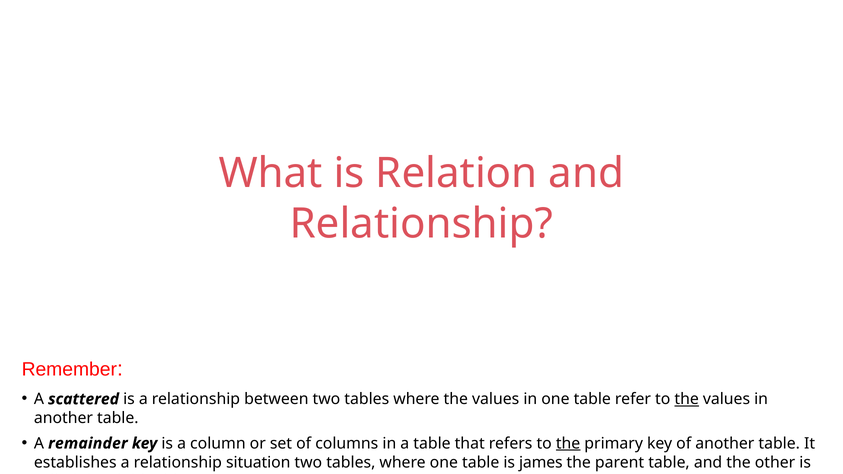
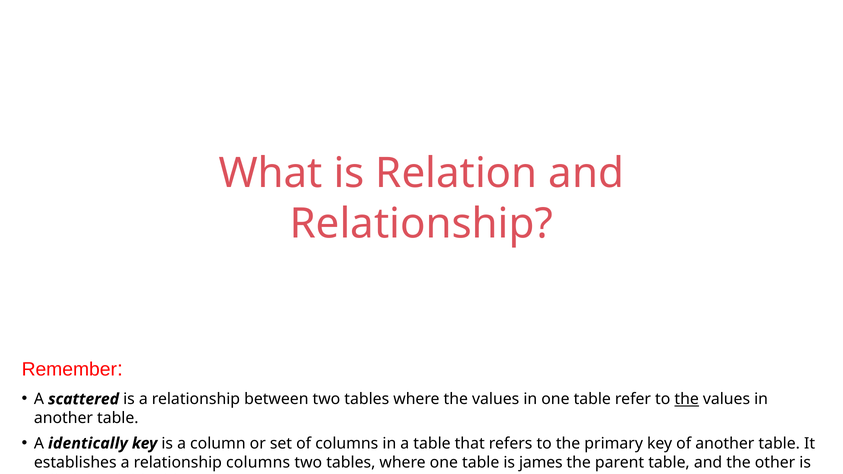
remainder: remainder -> identically
the at (568, 444) underline: present -> none
relationship situation: situation -> columns
